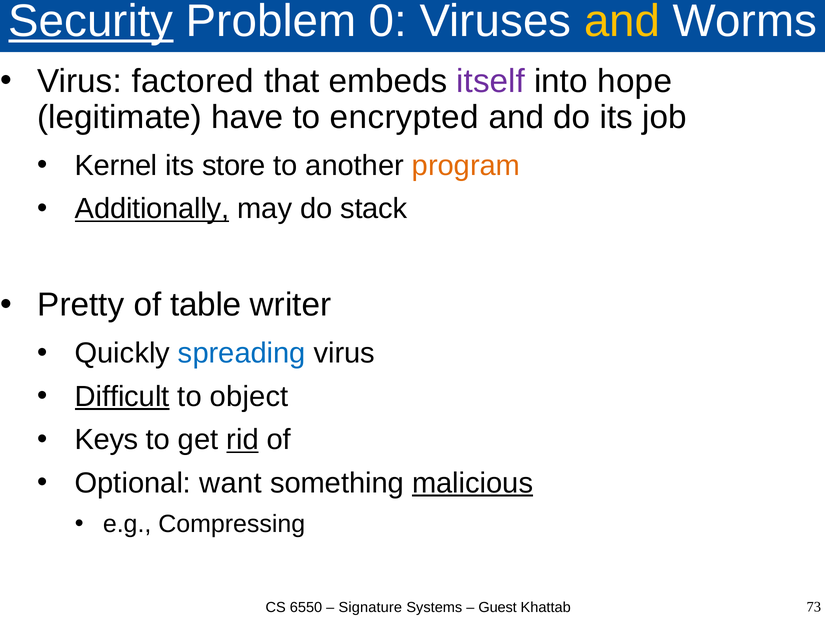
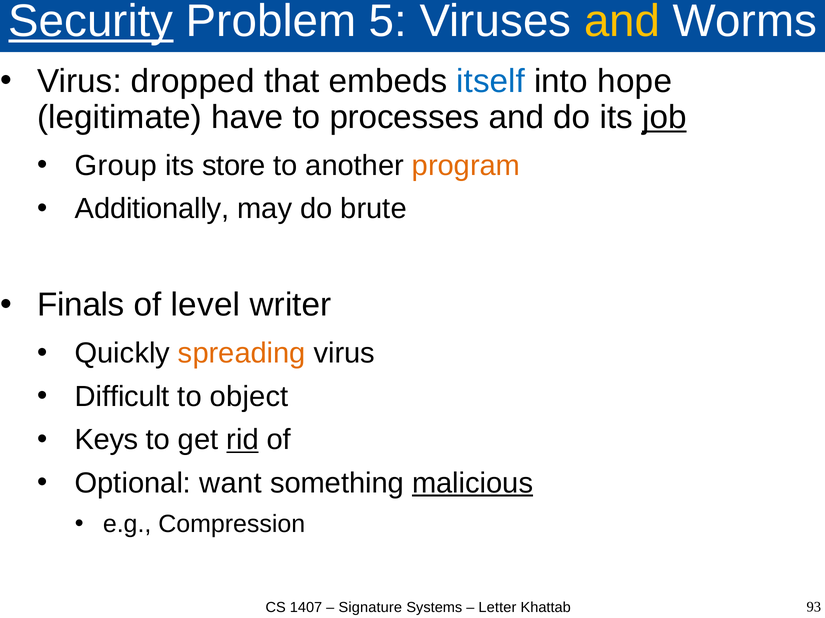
0: 0 -> 5
factored: factored -> dropped
itself colour: purple -> blue
encrypted: encrypted -> processes
job underline: none -> present
Kernel: Kernel -> Group
Additionally underline: present -> none
stack: stack -> brute
Pretty: Pretty -> Finals
table: table -> level
spreading colour: blue -> orange
Difficult underline: present -> none
Compressing: Compressing -> Compression
6550: 6550 -> 1407
Guest: Guest -> Letter
73: 73 -> 93
